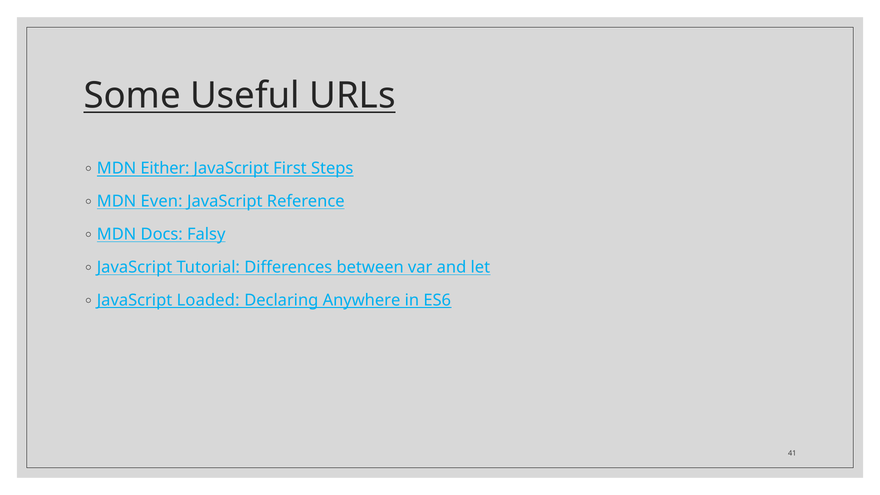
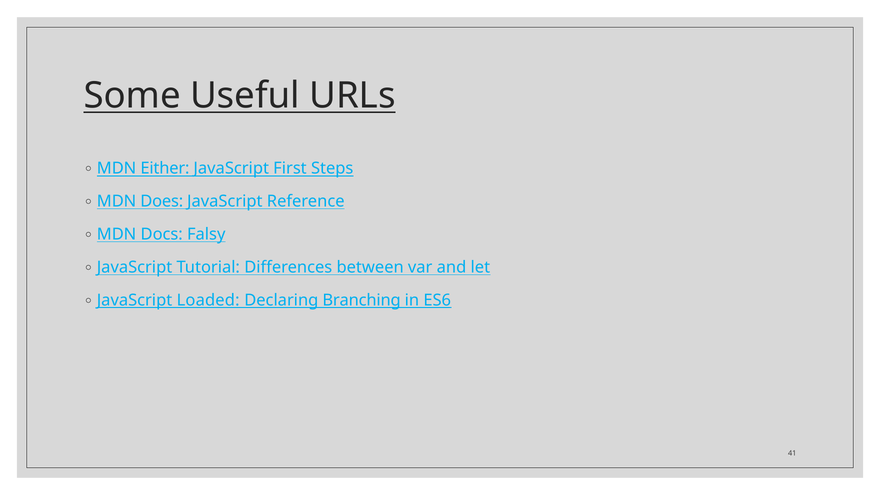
Even: Even -> Does
Anywhere: Anywhere -> Branching
